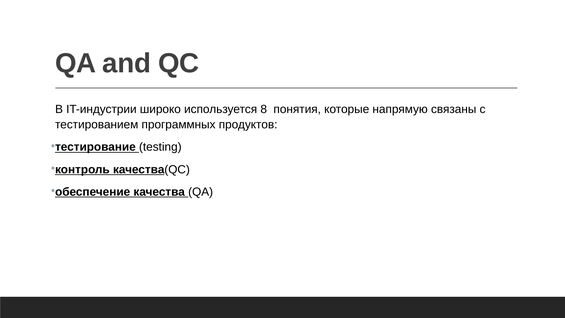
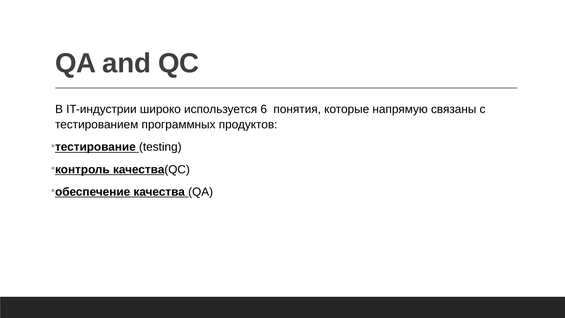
8: 8 -> 6
